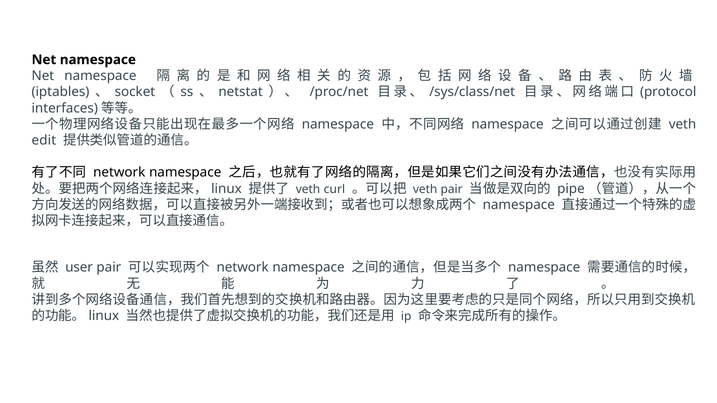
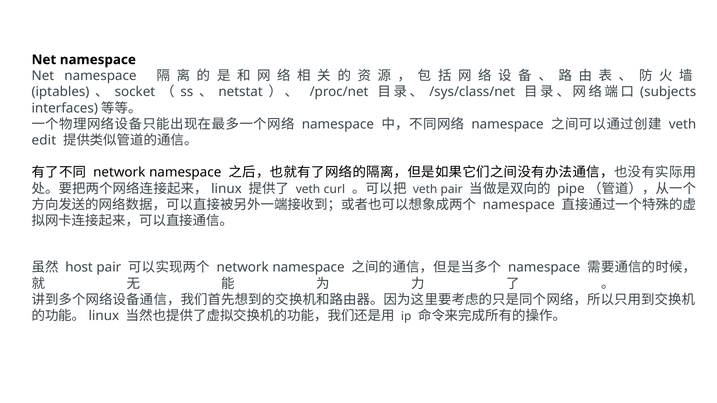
protocol: protocol -> subjects
user: user -> host
